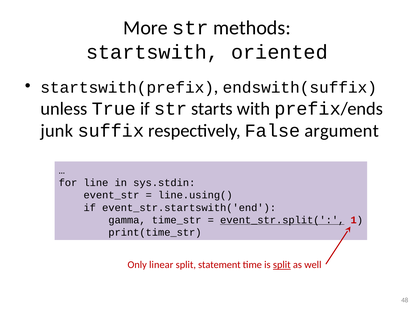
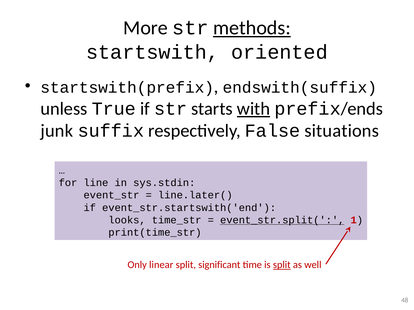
methods underline: none -> present
with underline: none -> present
argument: argument -> situations
line.using(: line.using( -> line.later(
gamma: gamma -> looks
statement: statement -> significant
